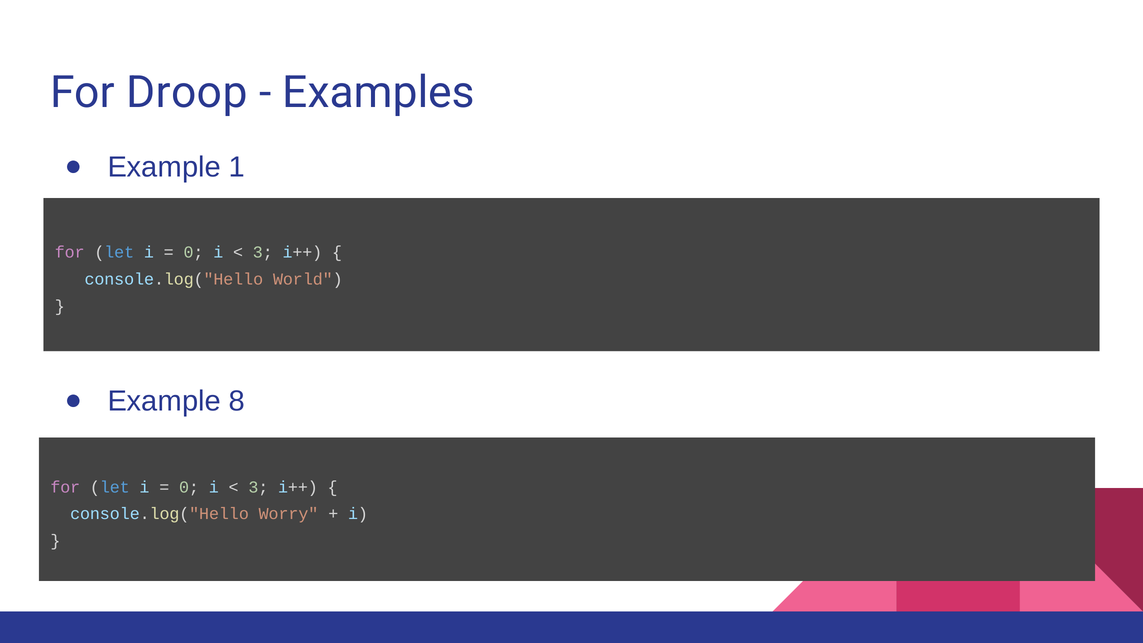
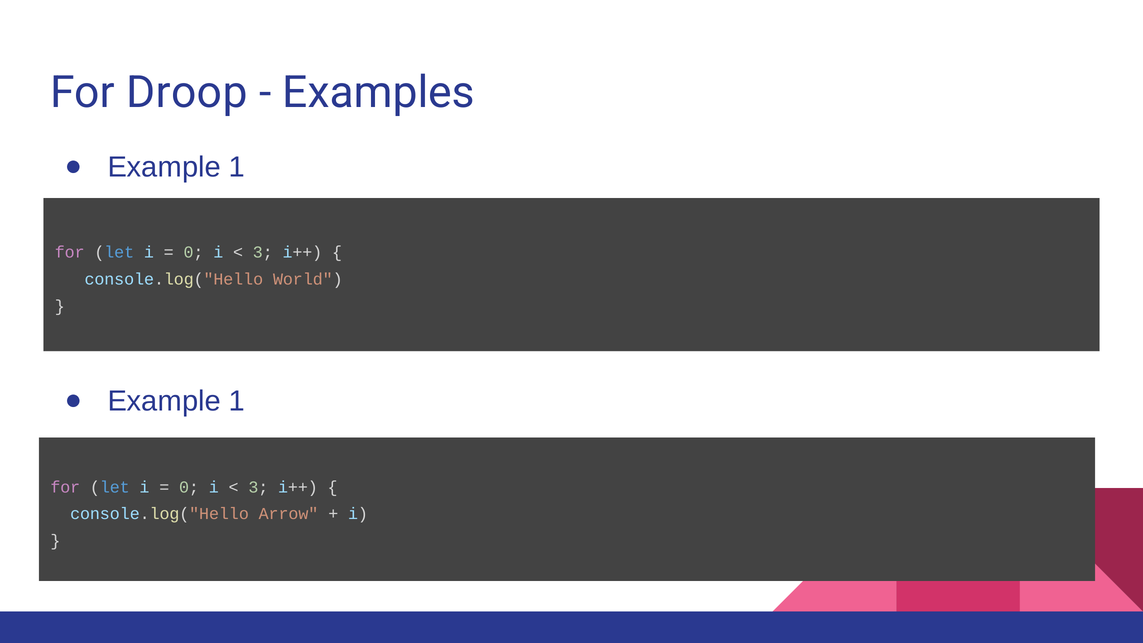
8 at (237, 401): 8 -> 1
Worry: Worry -> Arrow
